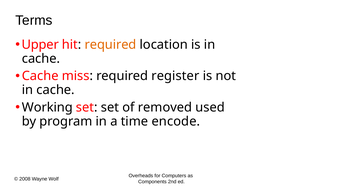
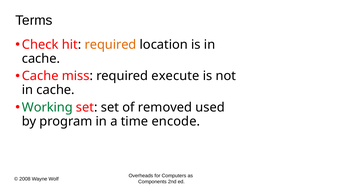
Upper: Upper -> Check
register: register -> execute
Working colour: black -> green
